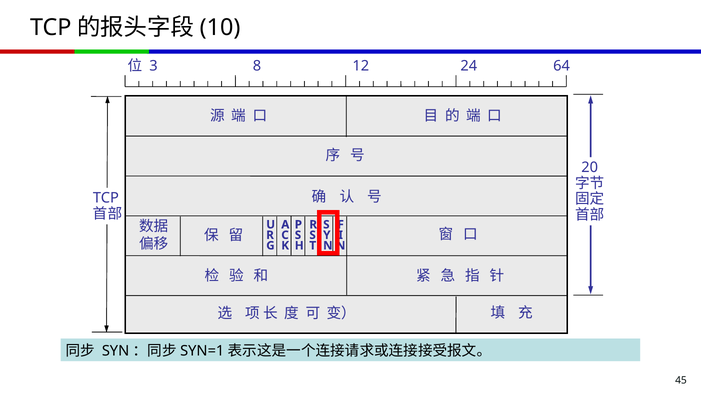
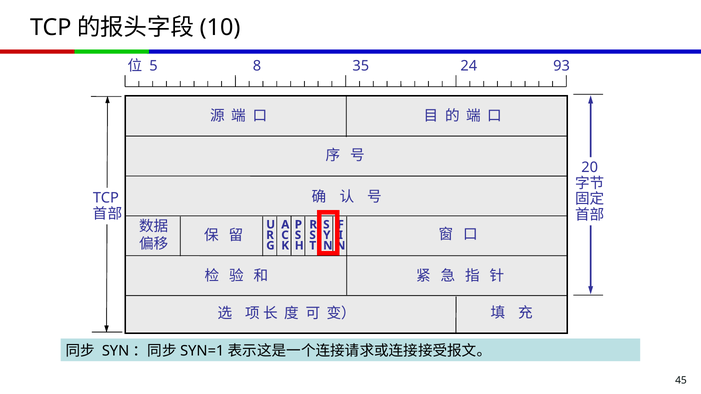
3: 3 -> 5
12: 12 -> 35
64: 64 -> 93
